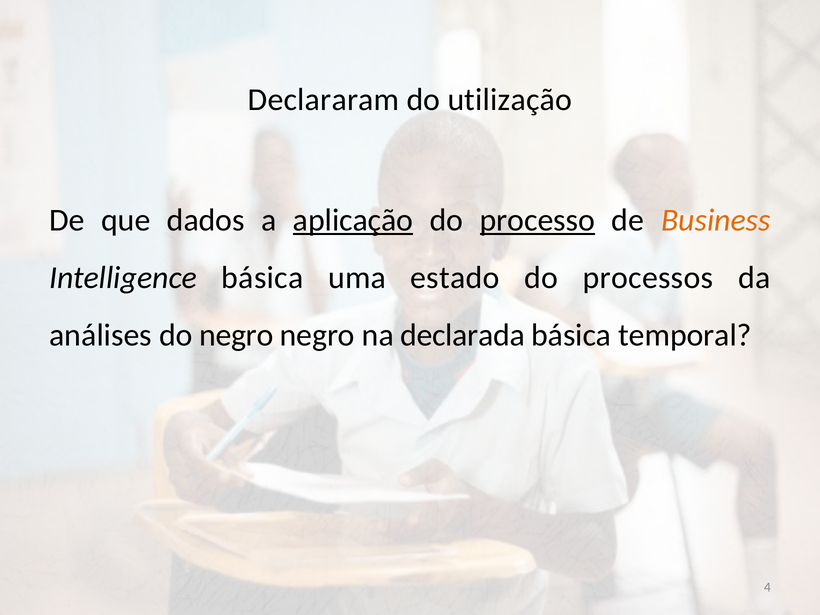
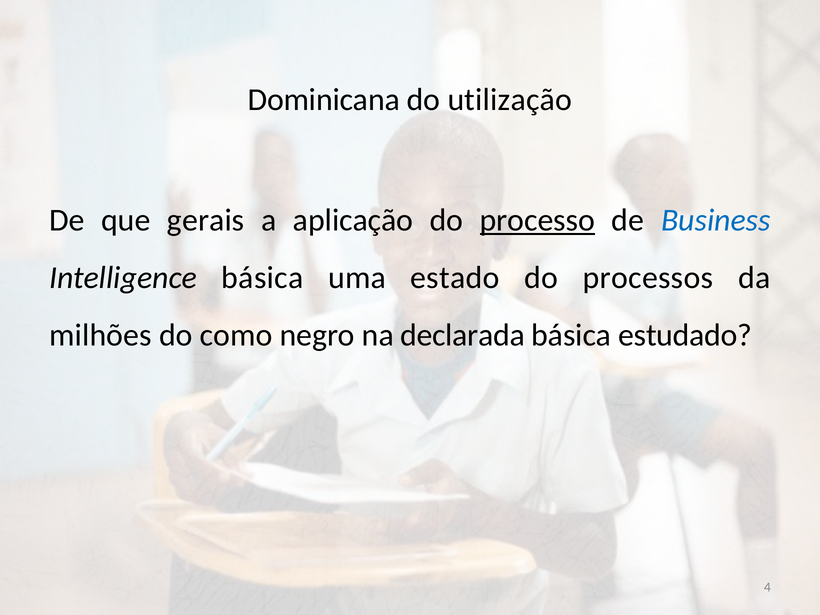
Declararam: Declararam -> Dominicana
dados: dados -> gerais
aplicação underline: present -> none
Business colour: orange -> blue
análises: análises -> milhões
do negro: negro -> como
temporal: temporal -> estudado
